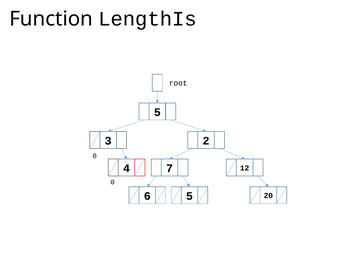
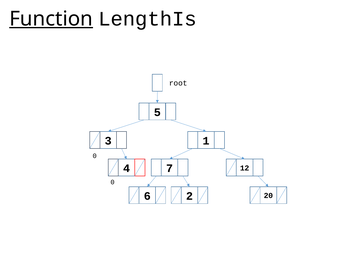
Function underline: none -> present
2: 2 -> 1
6 5: 5 -> 2
